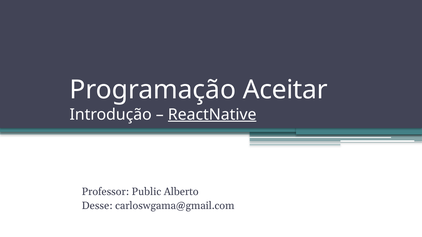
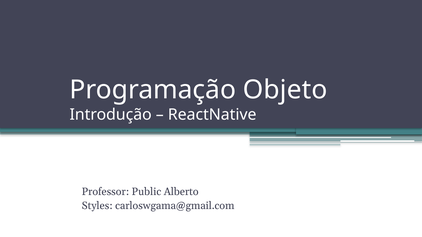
Aceitar: Aceitar -> Objeto
ReactNative underline: present -> none
Desse: Desse -> Styles
